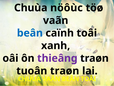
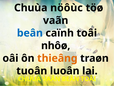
xanh: xanh -> nhôø
thieâng colour: purple -> orange
tuoân traøn: traøn -> luoân
